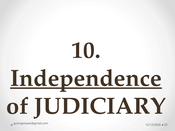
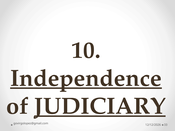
JUDICIARY underline: none -> present
